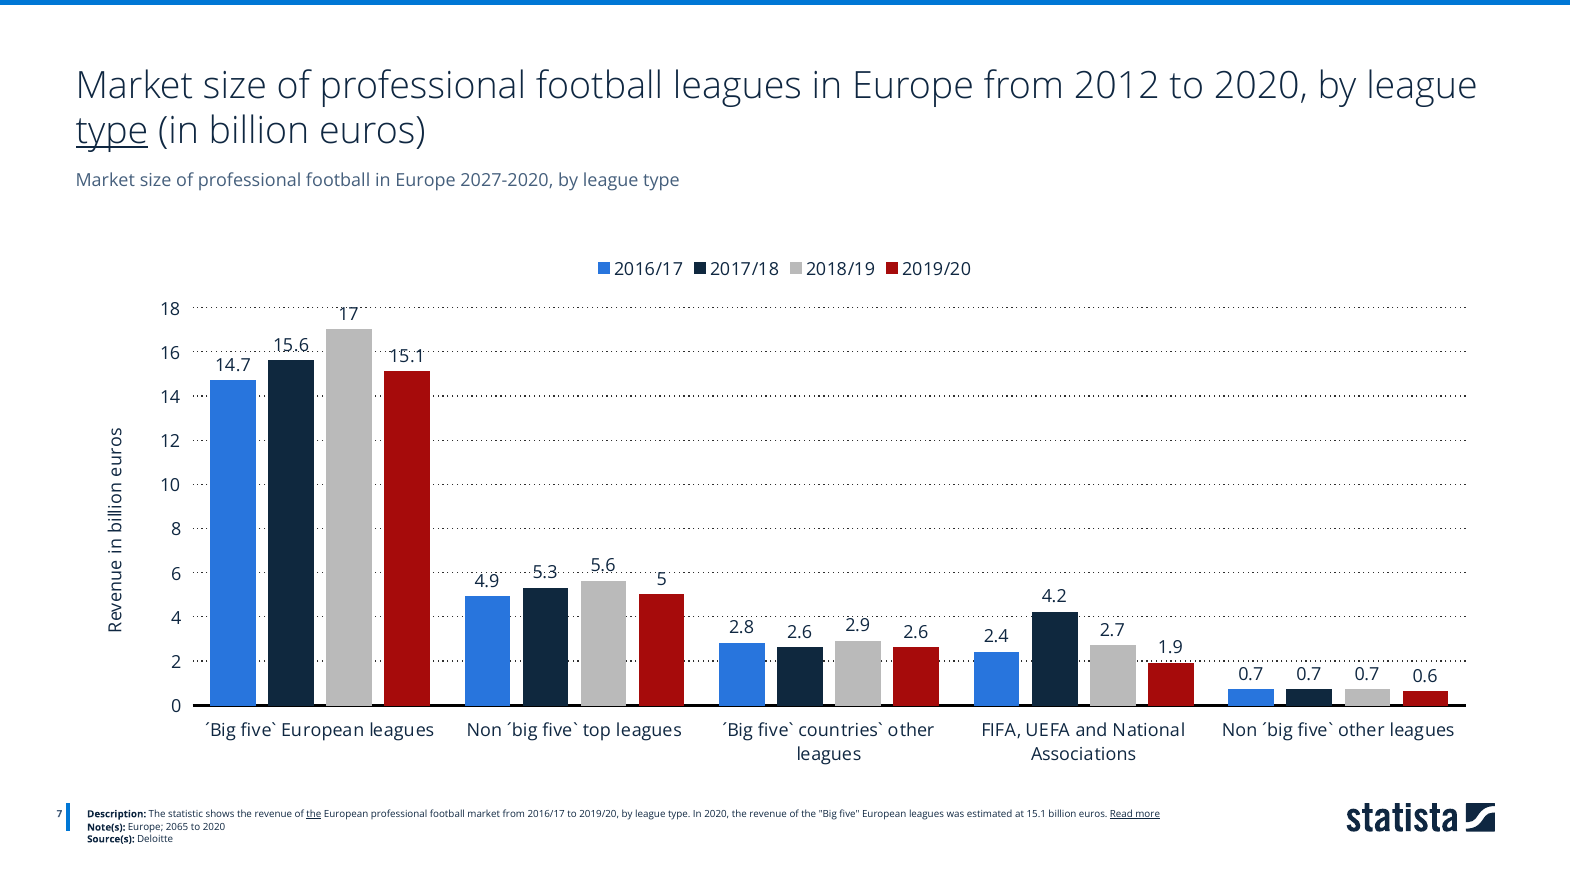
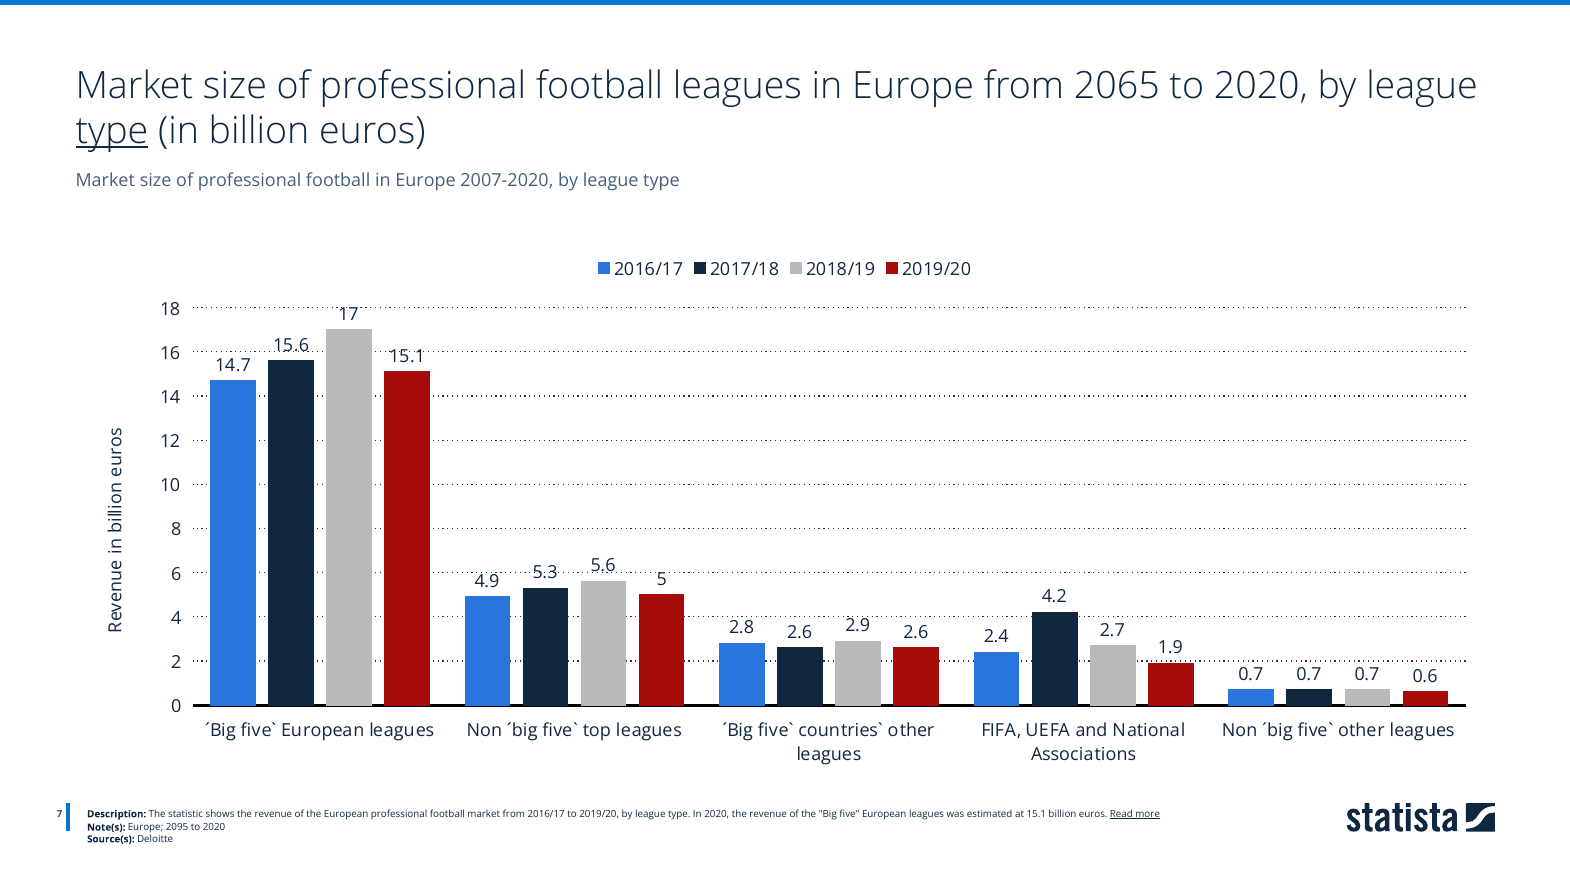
2012: 2012 -> 2065
2027-2020: 2027-2020 -> 2007-2020
the at (314, 814) underline: present -> none
2065: 2065 -> 2095
